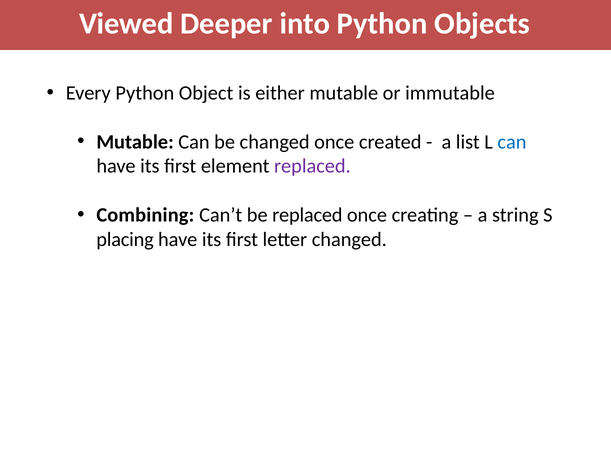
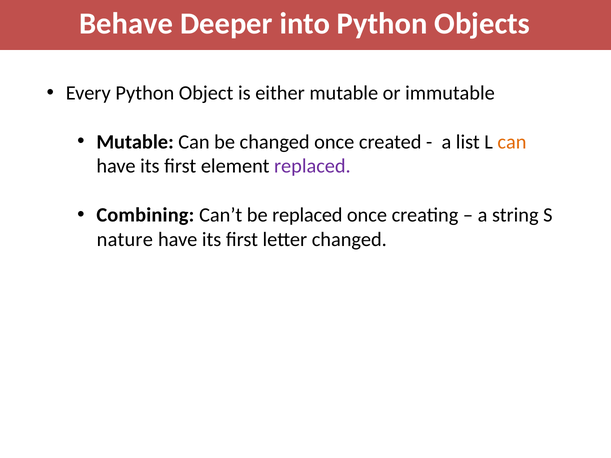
Viewed: Viewed -> Behave
can at (512, 142) colour: blue -> orange
placing: placing -> nature
